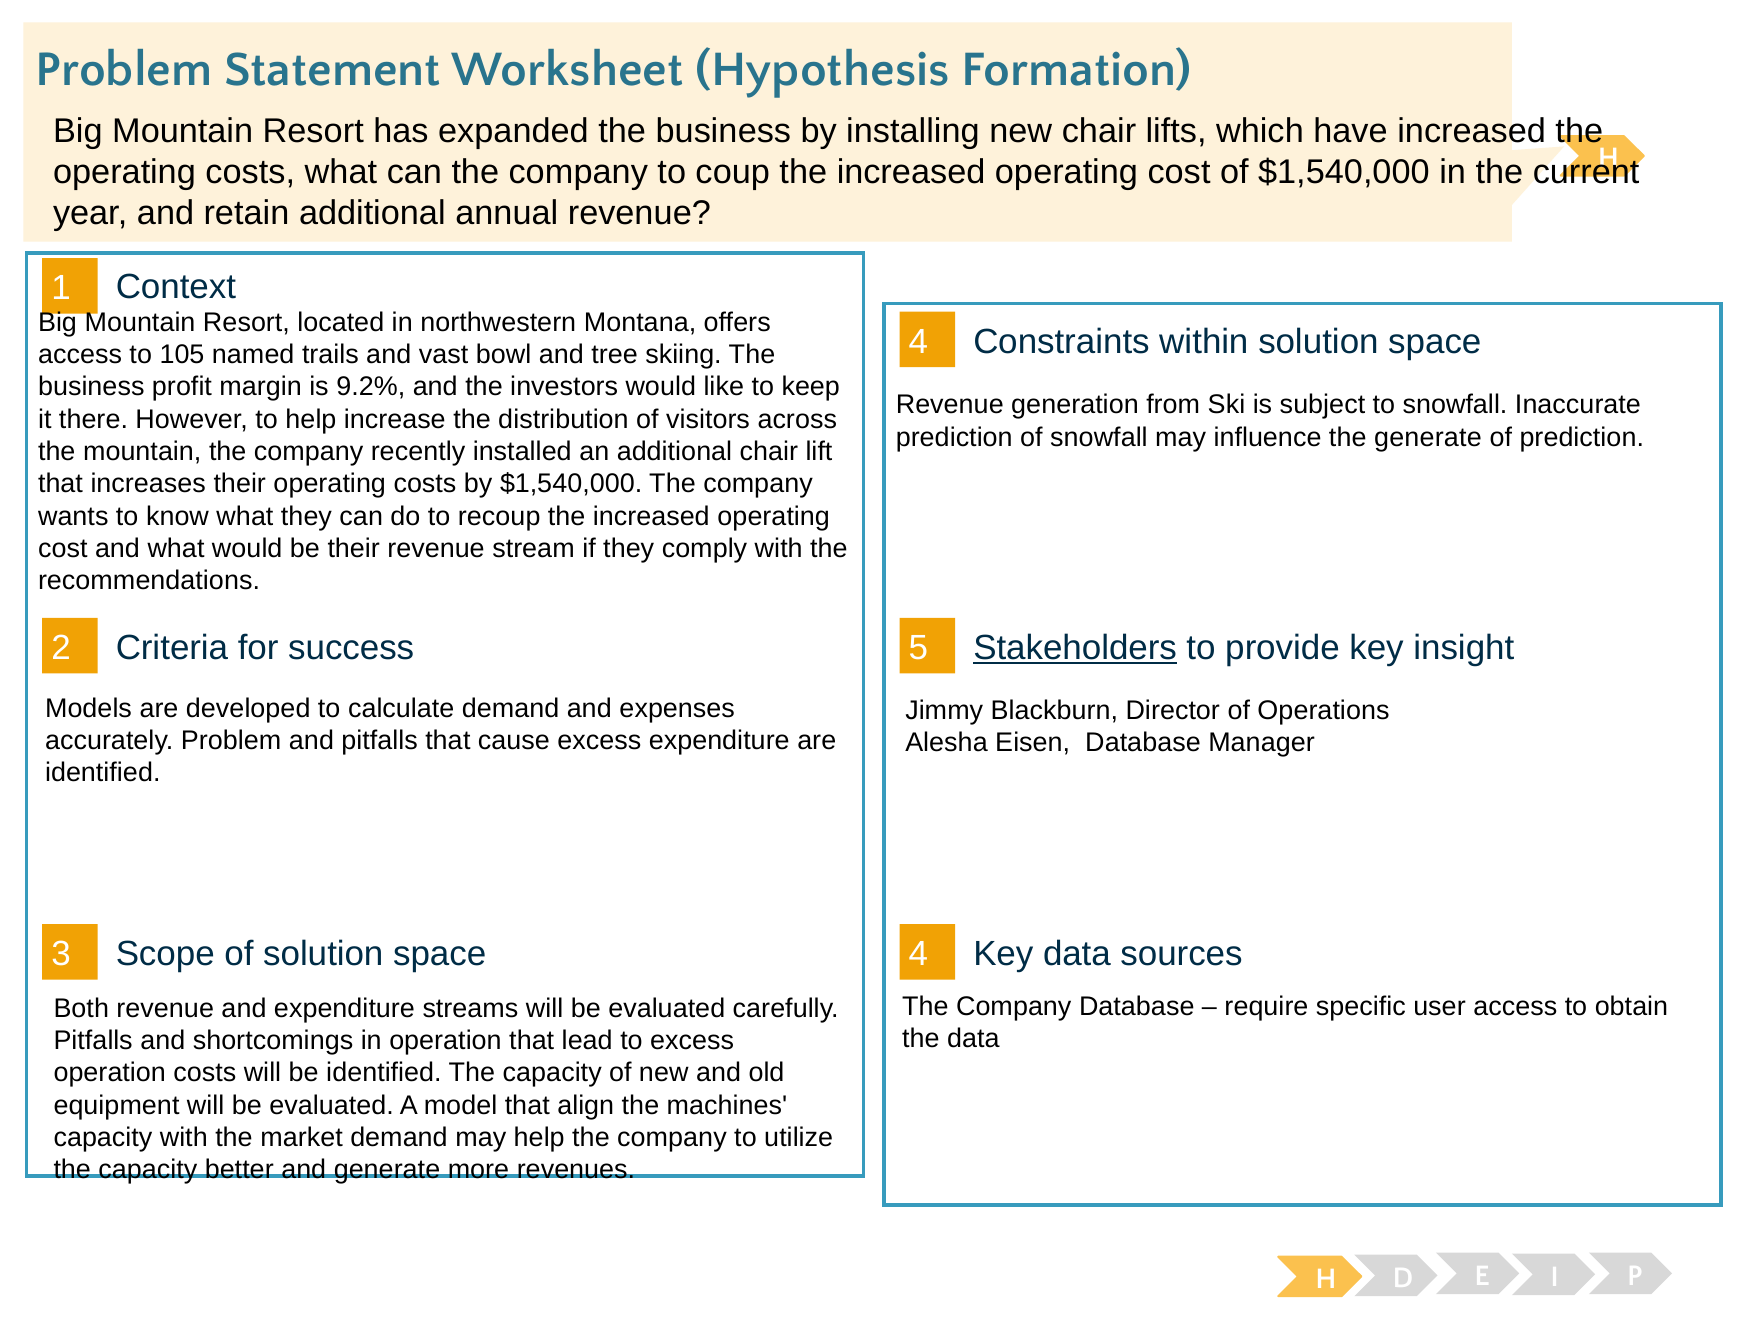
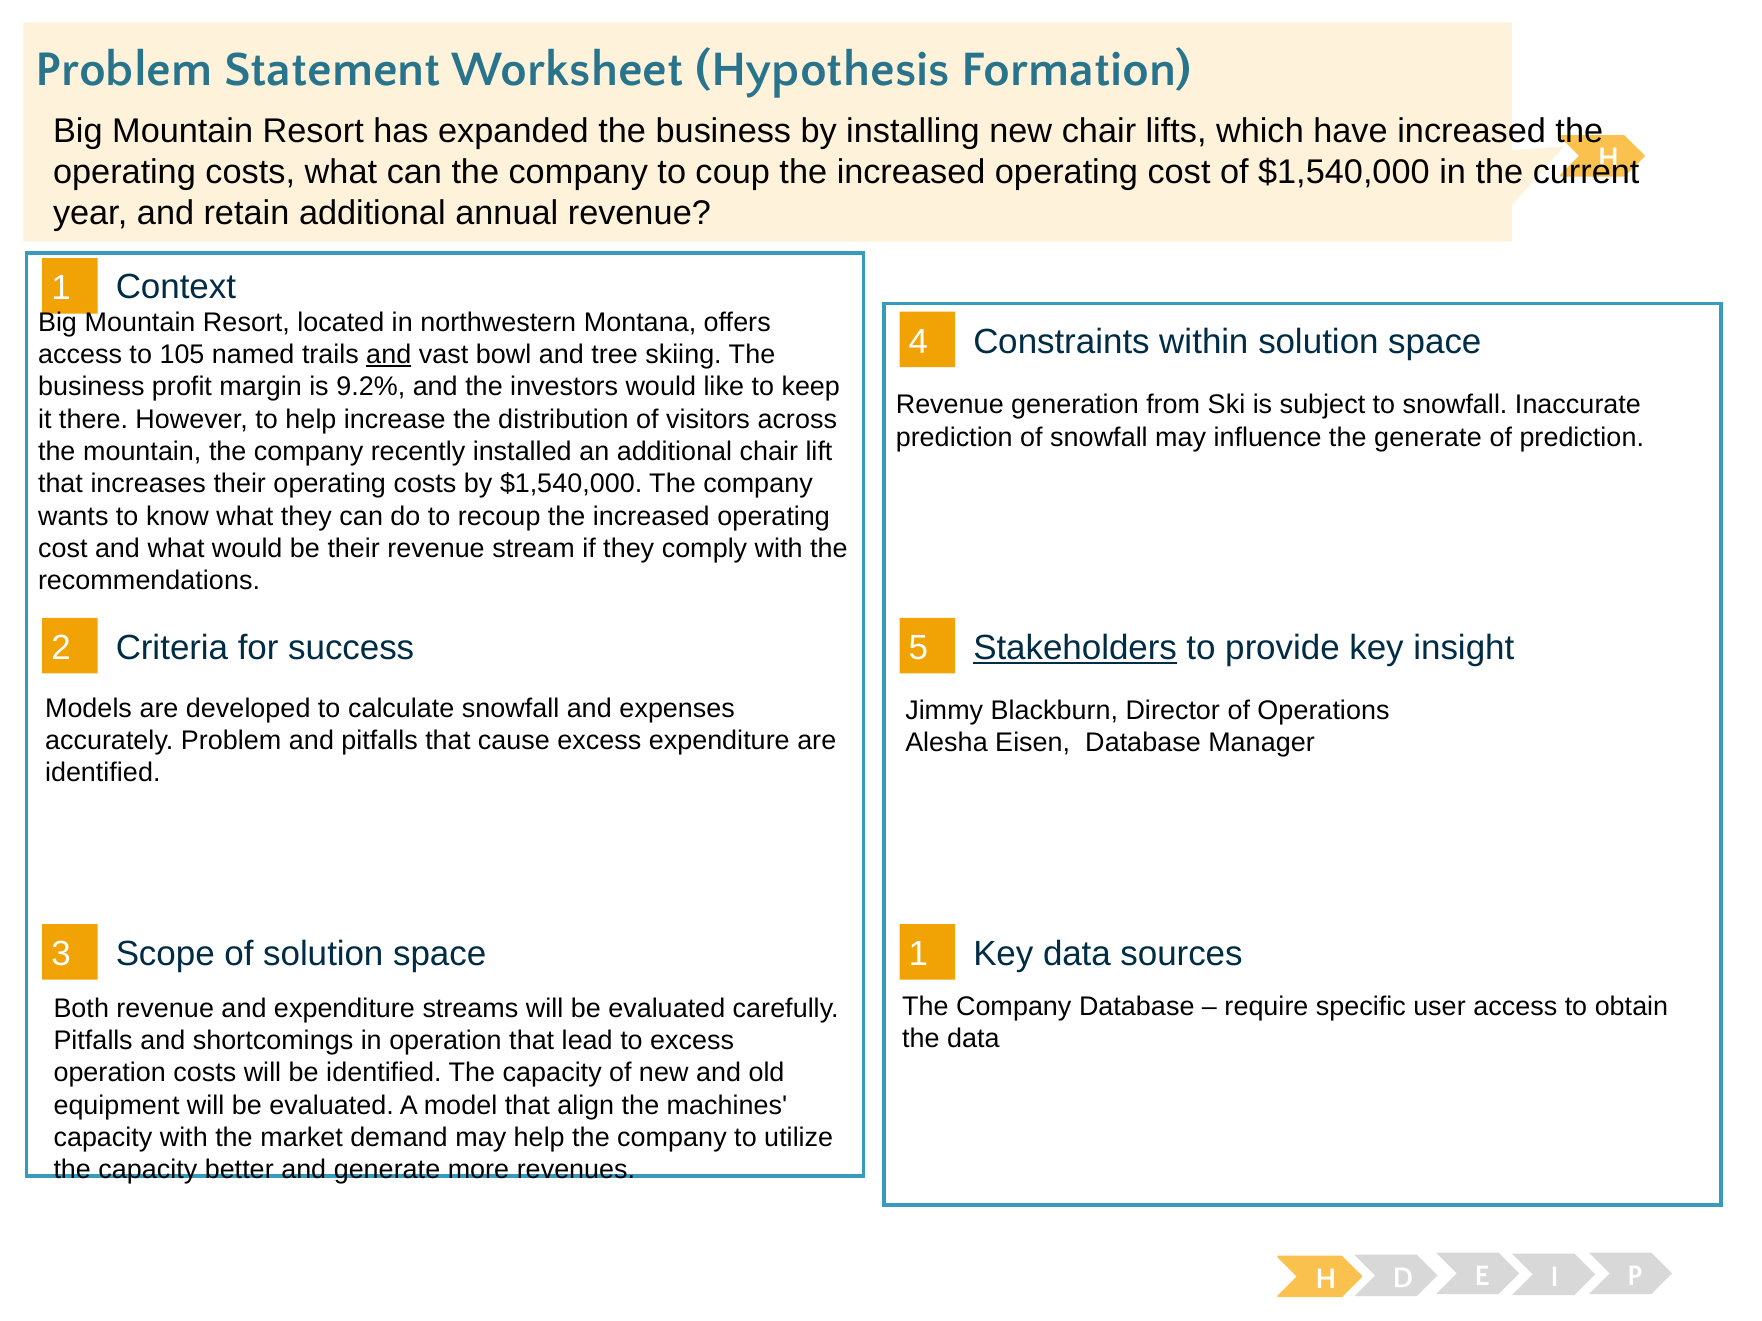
and at (389, 355) underline: none -> present
calculate demand: demand -> snowfall
3 4: 4 -> 1
